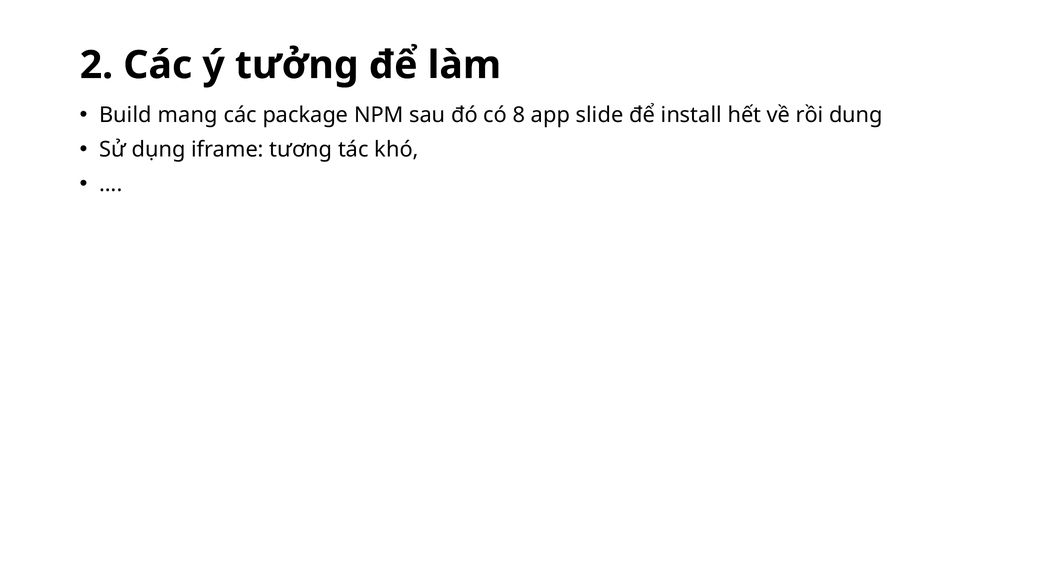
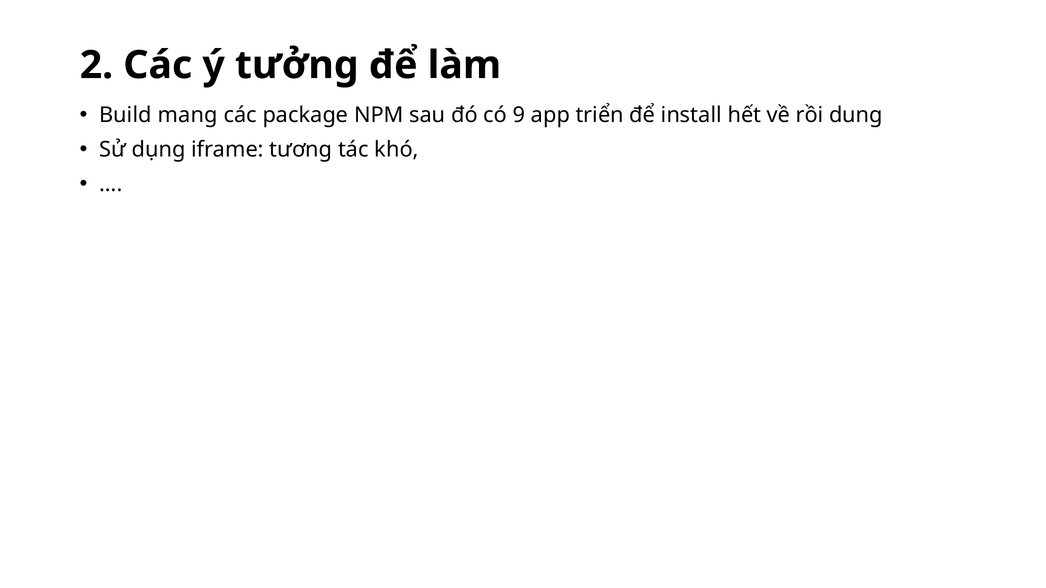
8: 8 -> 9
slide: slide -> triển
